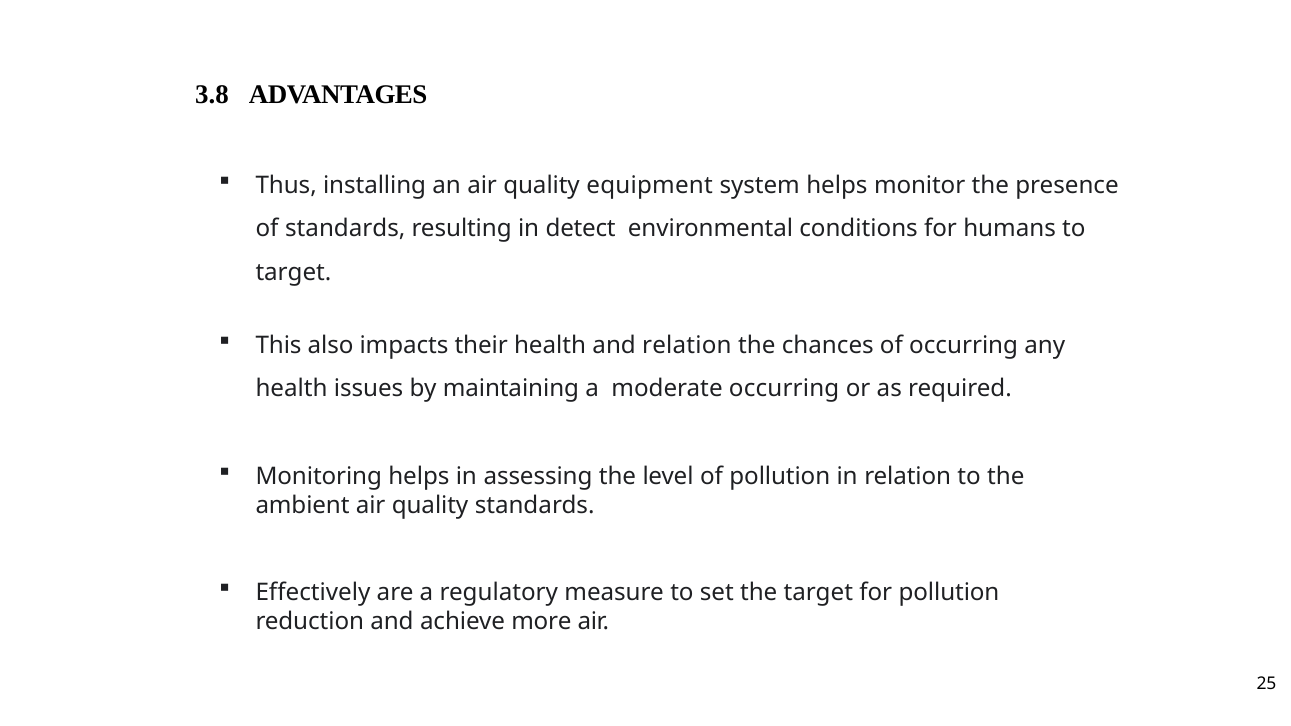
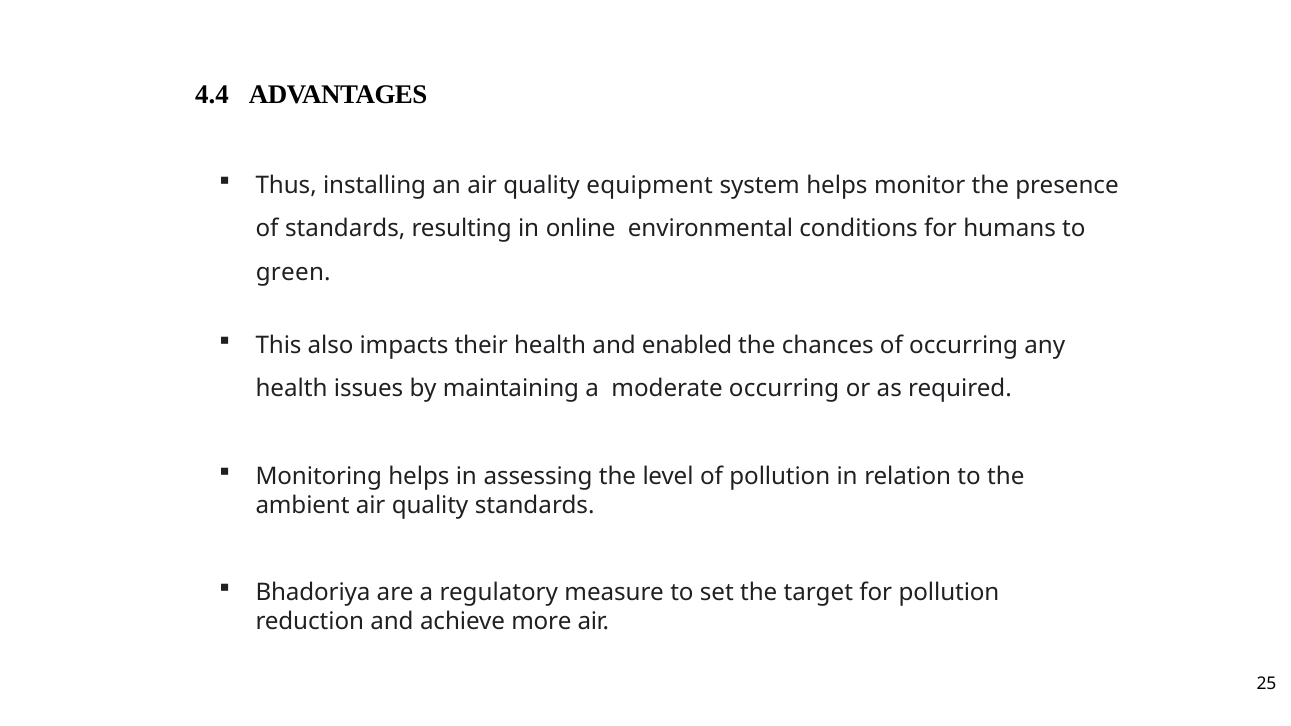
3.8: 3.8 -> 4.4
detect: detect -> online
target at (293, 272): target -> green
and relation: relation -> enabled
Effectively: Effectively -> Bhadoriya
